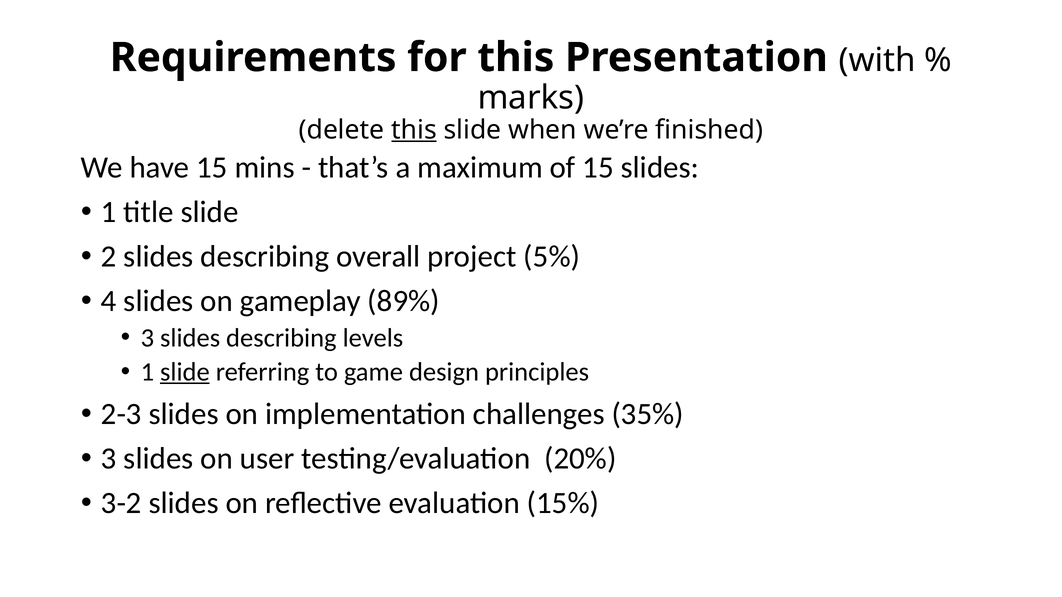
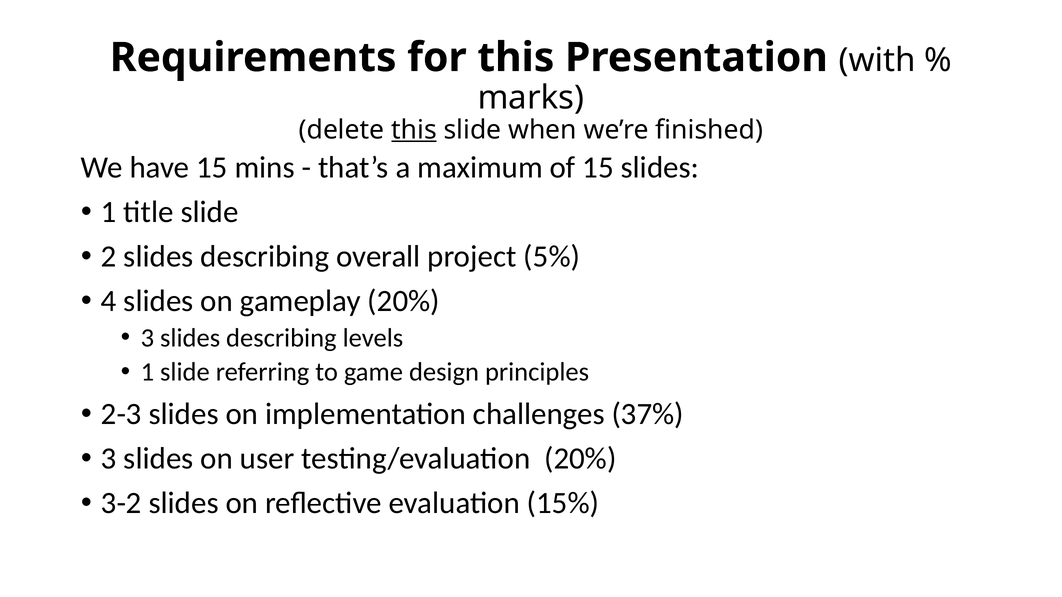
gameplay 89%: 89% -> 20%
slide at (185, 372) underline: present -> none
35%: 35% -> 37%
